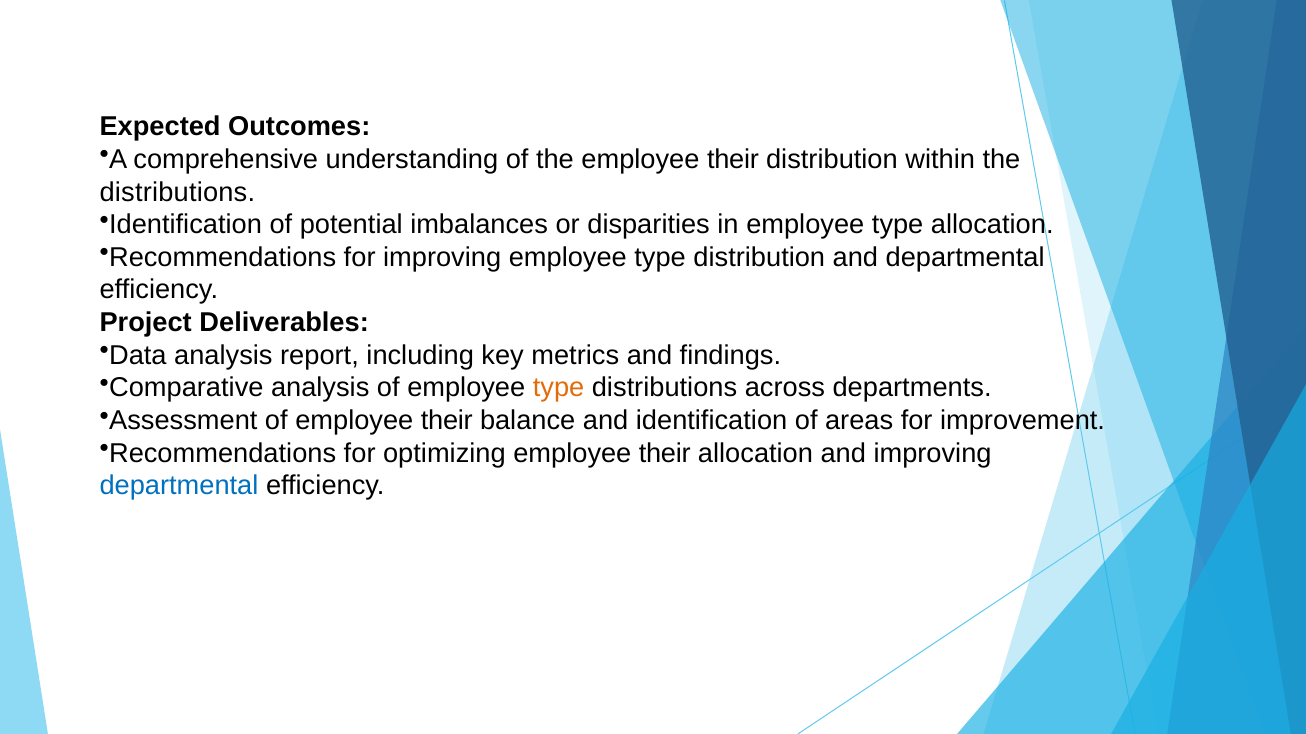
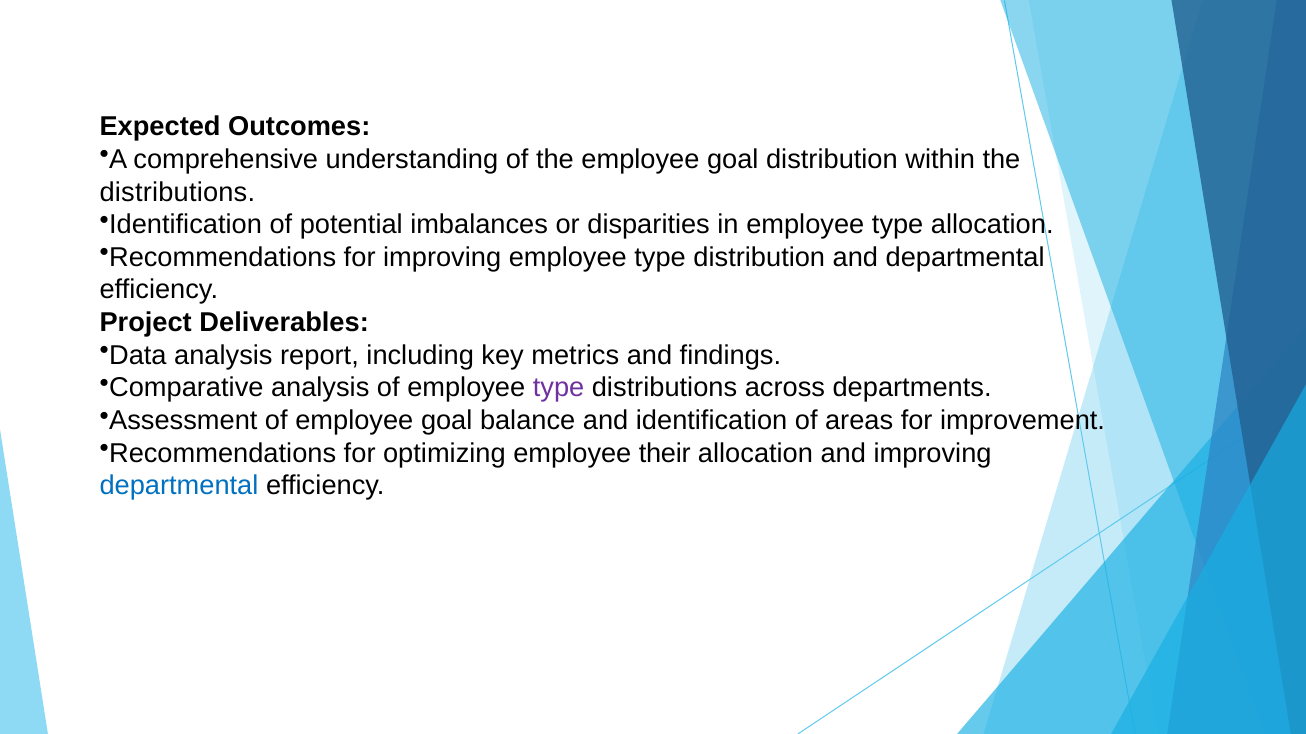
the employee their: their -> goal
type at (559, 388) colour: orange -> purple
of employee their: their -> goal
